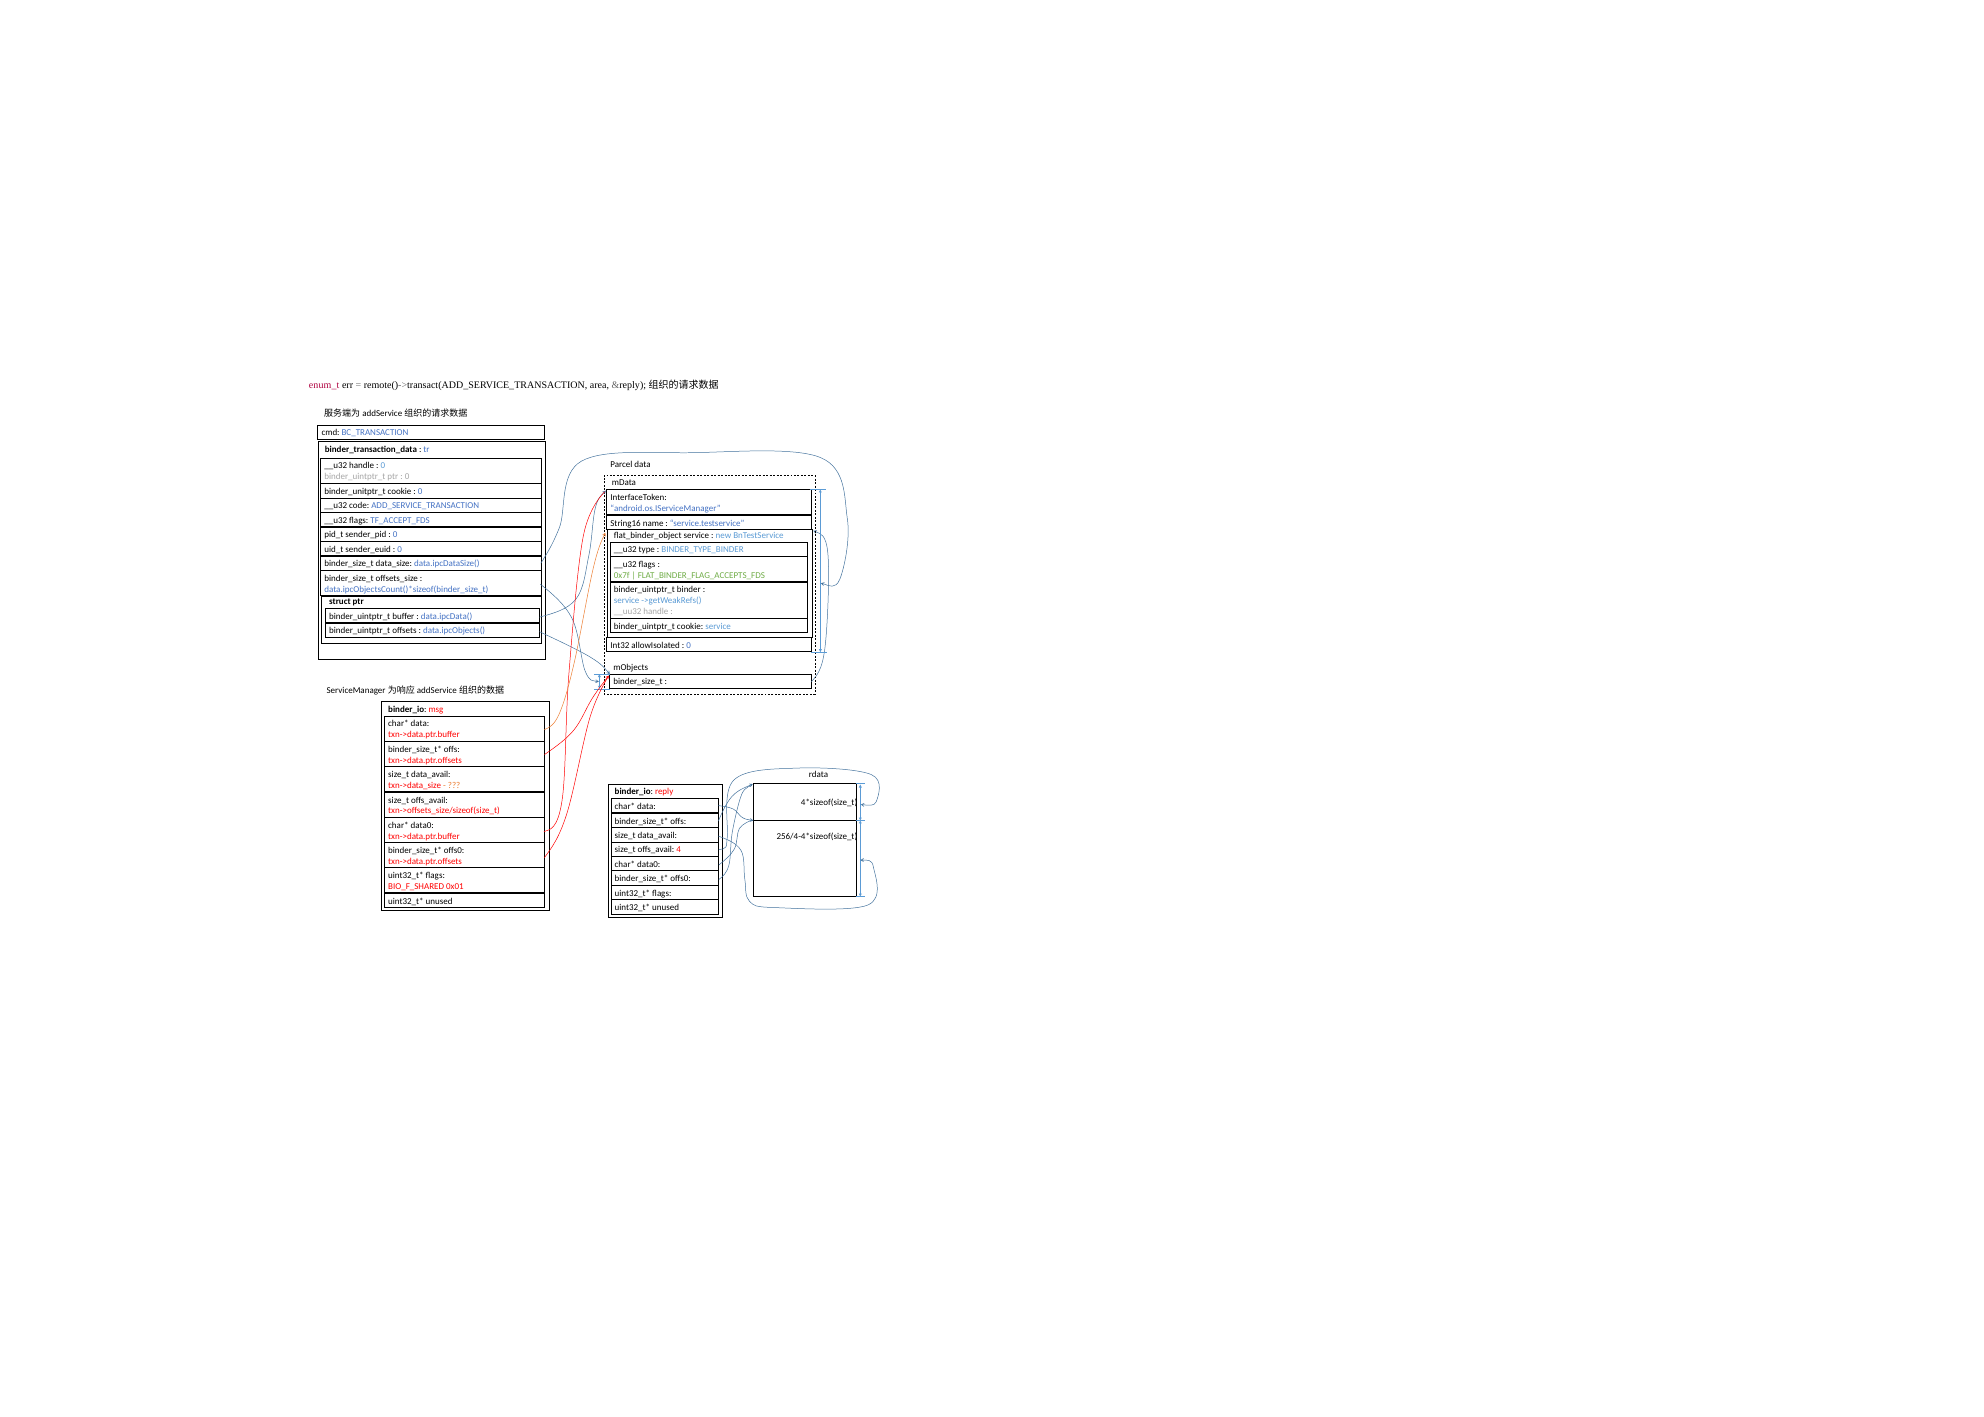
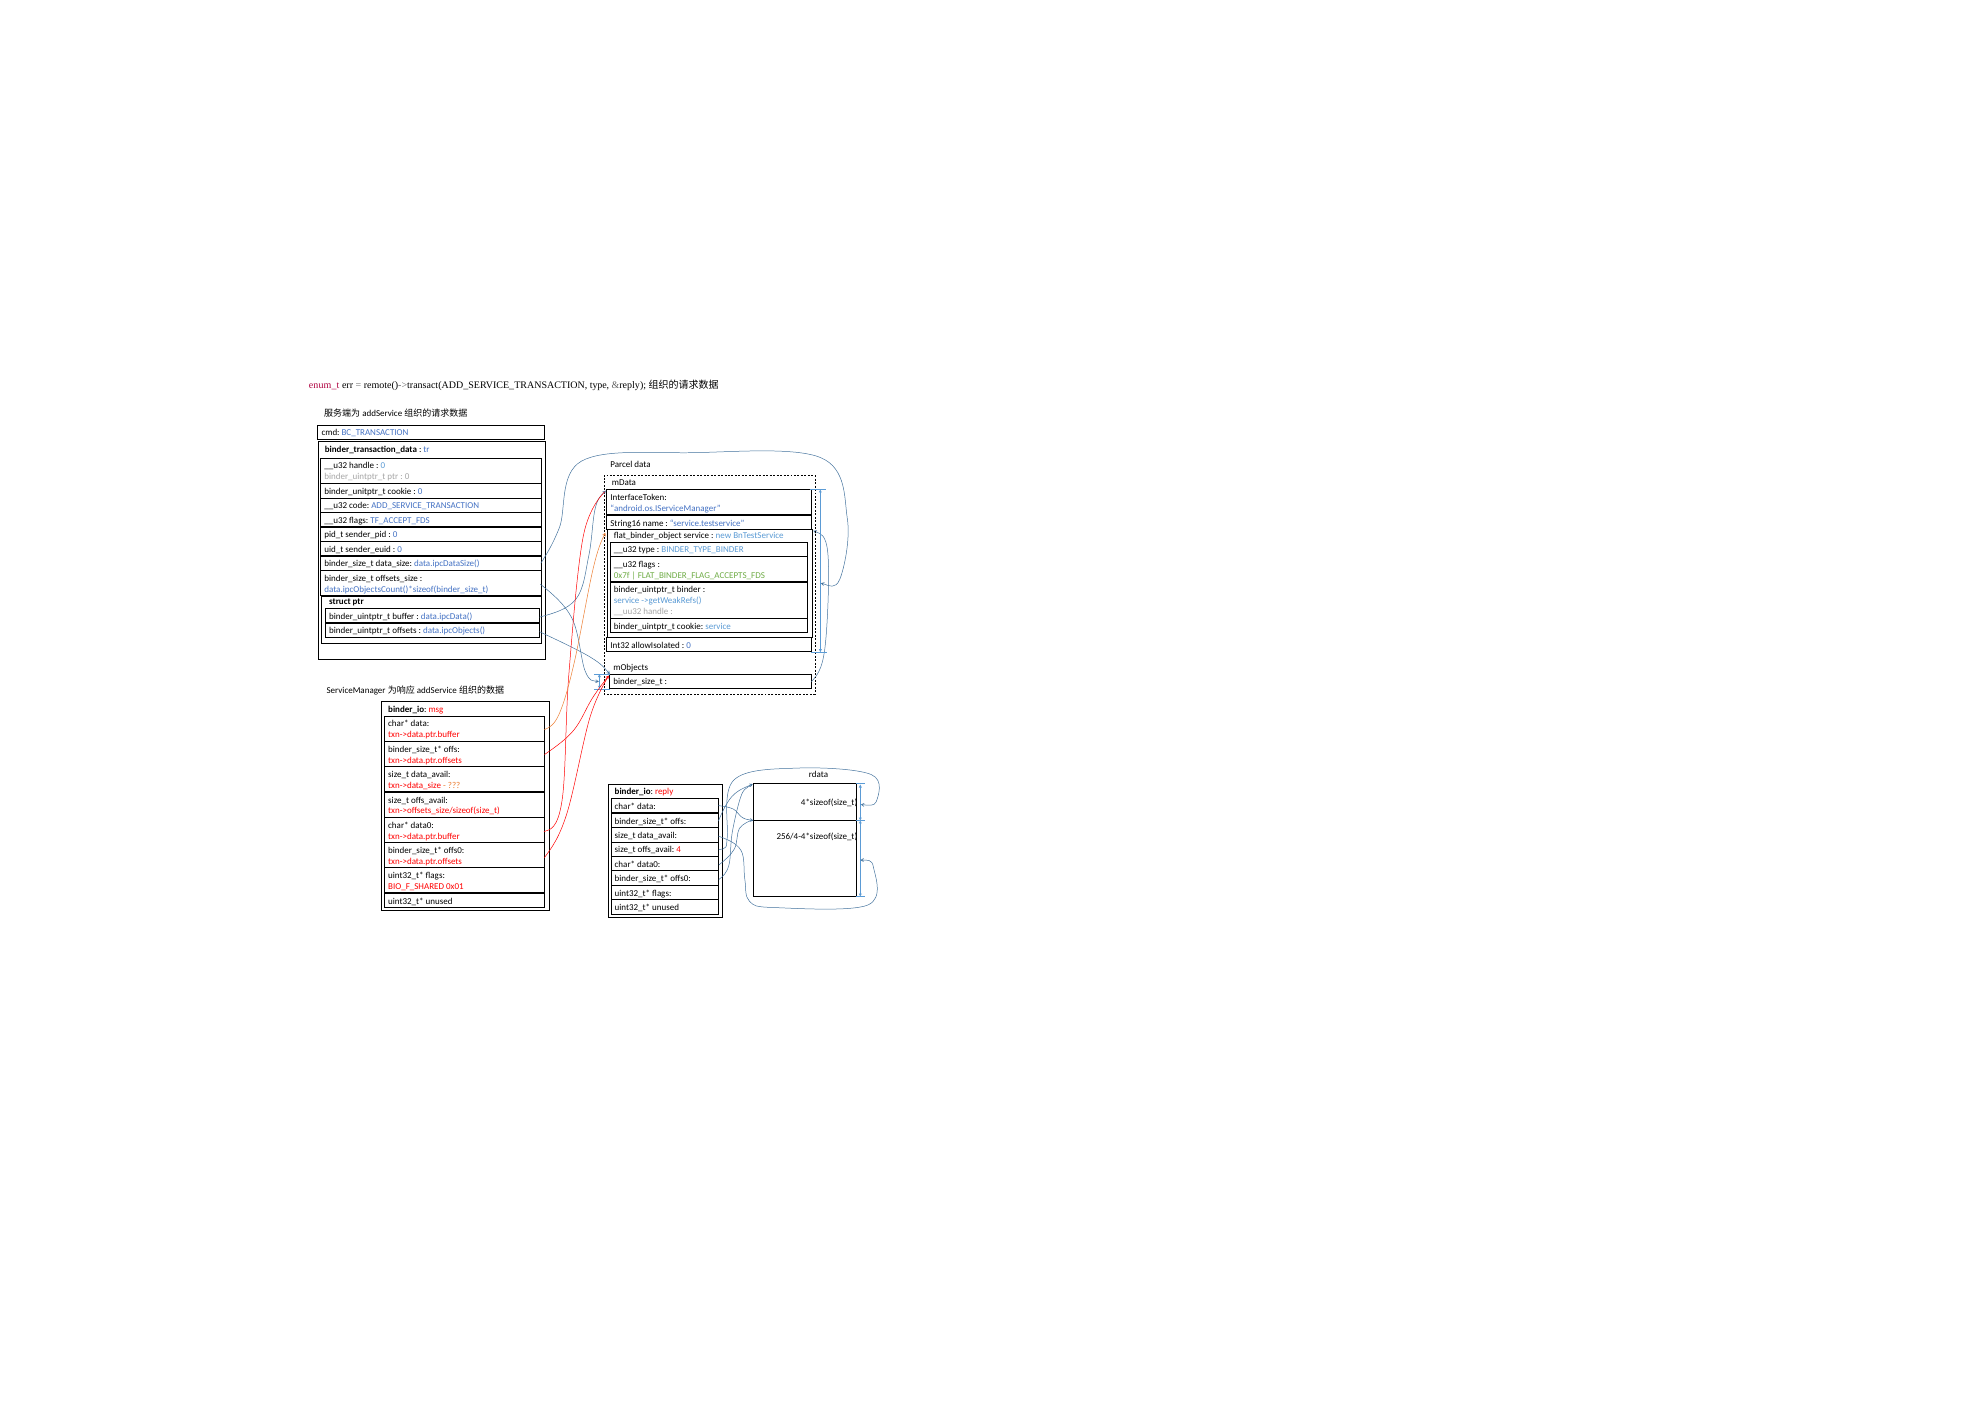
remote()->transact(ADD_SERVICE_TRANSACTION area: area -> type
